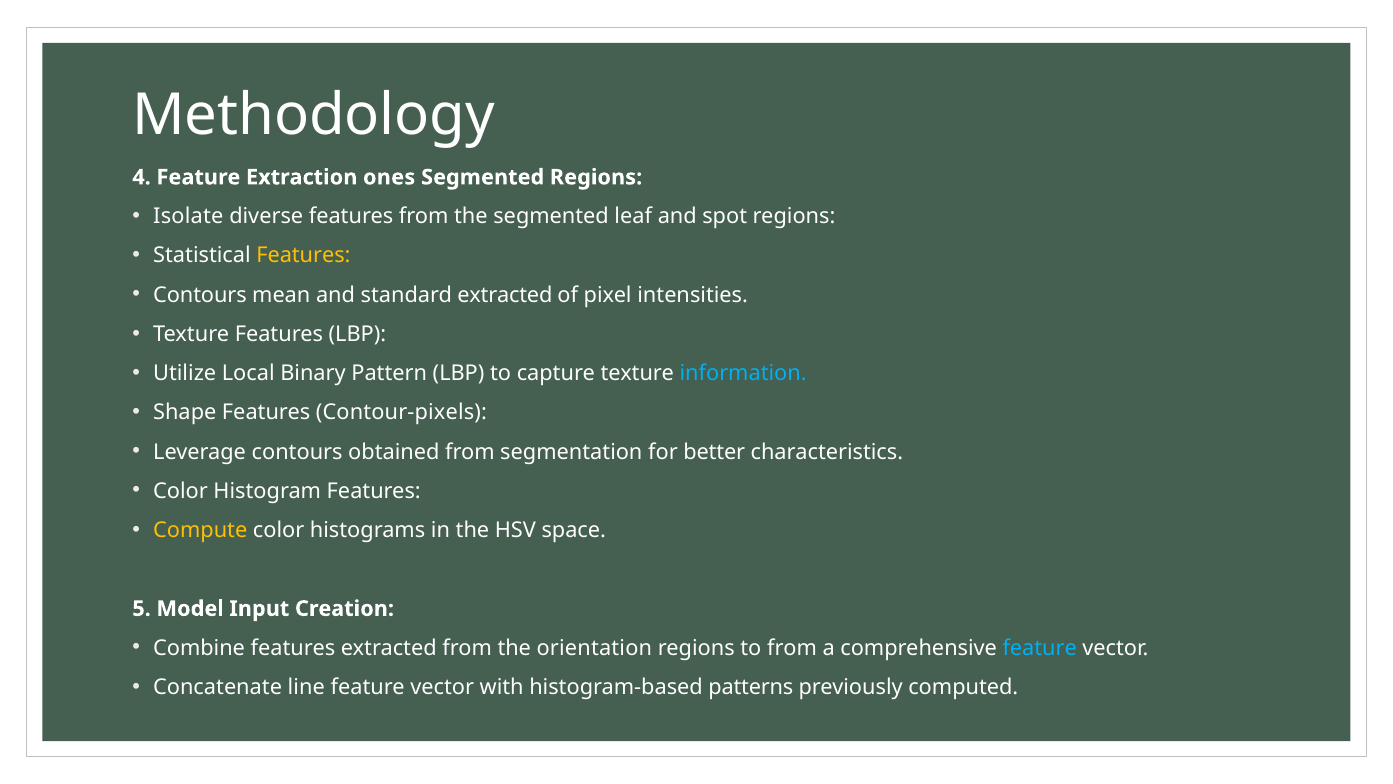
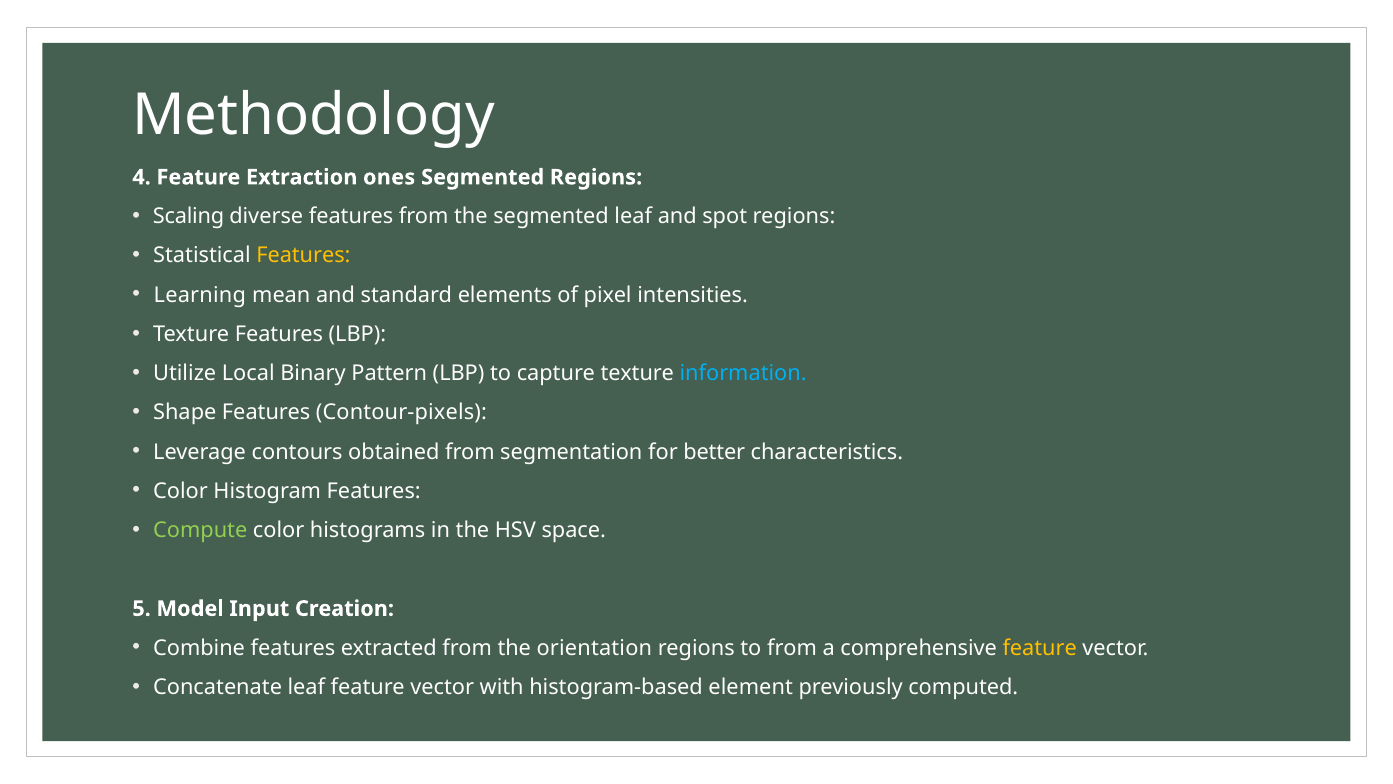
Isolate: Isolate -> Scaling
Contours at (200, 295): Contours -> Learning
standard extracted: extracted -> elements
Compute colour: yellow -> light green
feature at (1040, 648) colour: light blue -> yellow
Concatenate line: line -> leaf
patterns: patterns -> element
